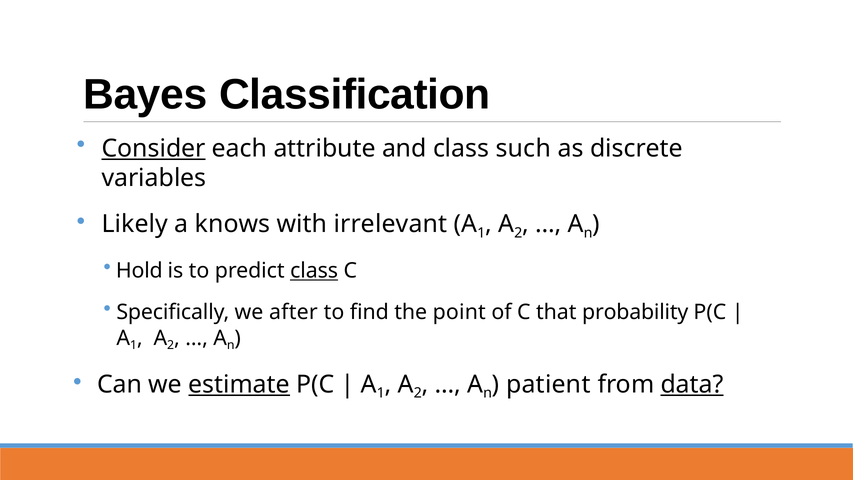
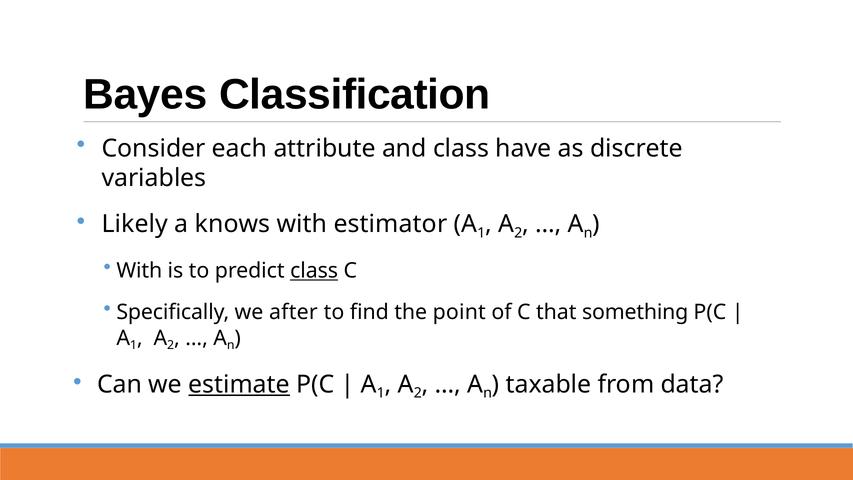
Consider underline: present -> none
such: such -> have
irrelevant: irrelevant -> estimator
Hold at (139, 271): Hold -> With
probability: probability -> something
patient: patient -> taxable
data underline: present -> none
